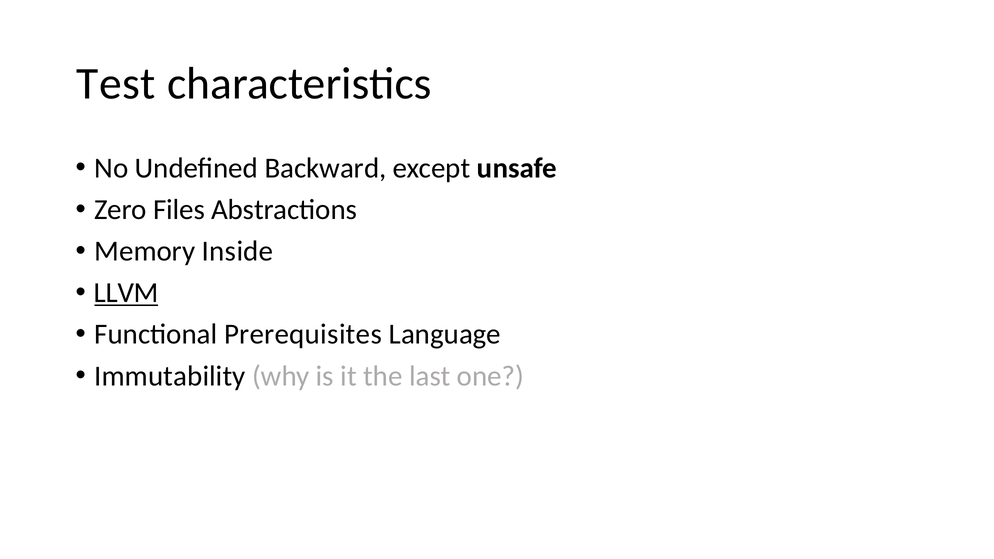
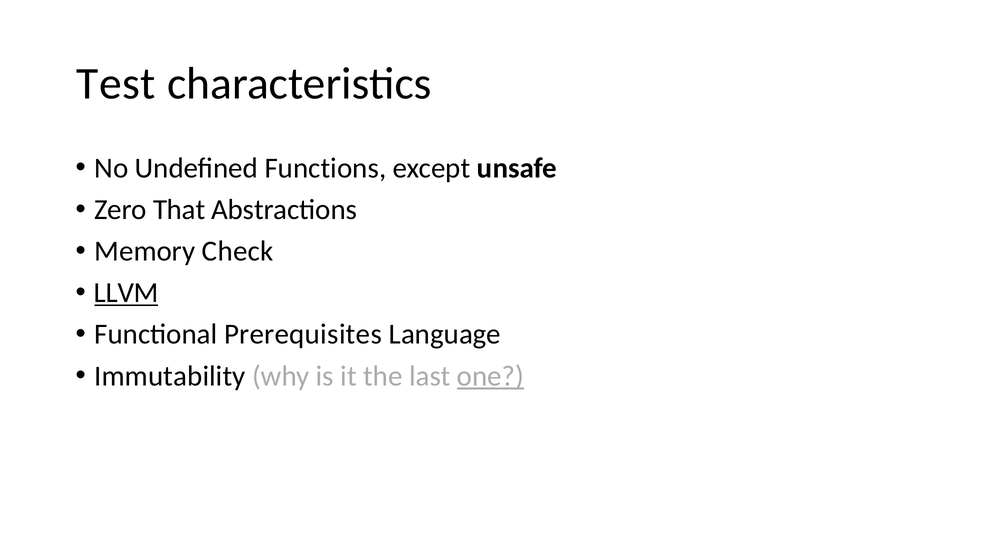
Backward: Backward -> Functions
Files: Files -> That
Inside: Inside -> Check
one underline: none -> present
